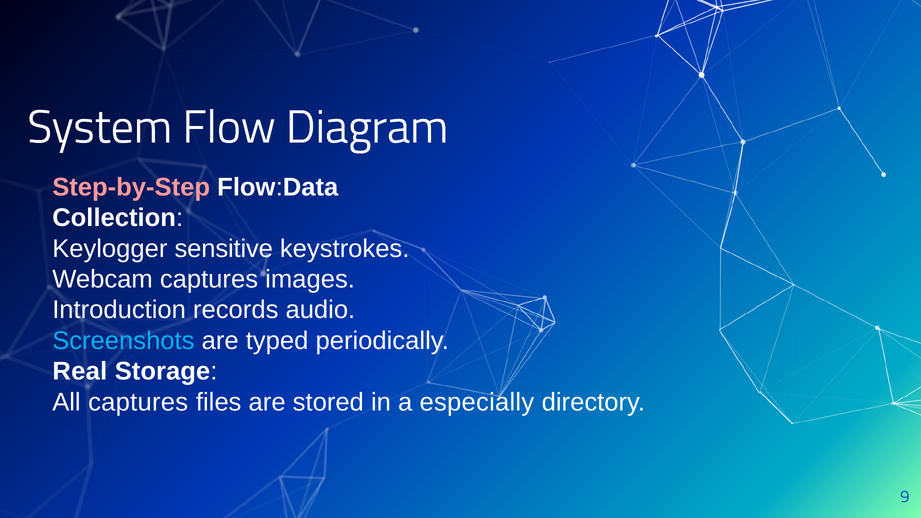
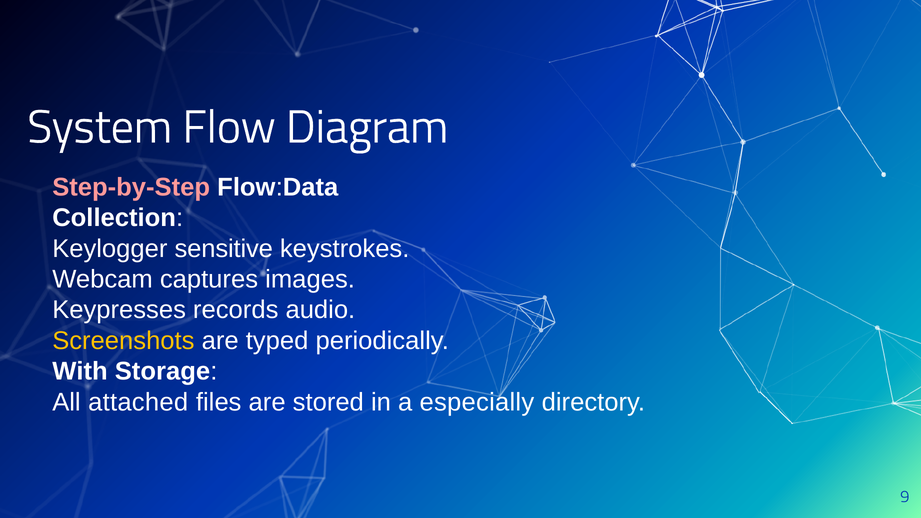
Introduction: Introduction -> Keypresses
Screenshots colour: light blue -> yellow
Real: Real -> With
All captures: captures -> attached
